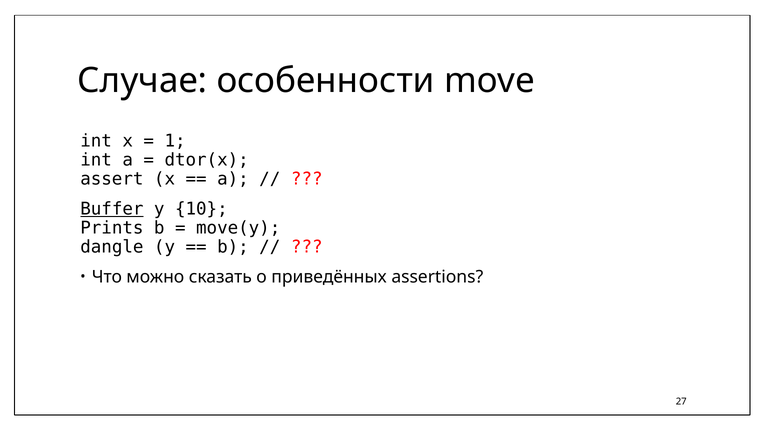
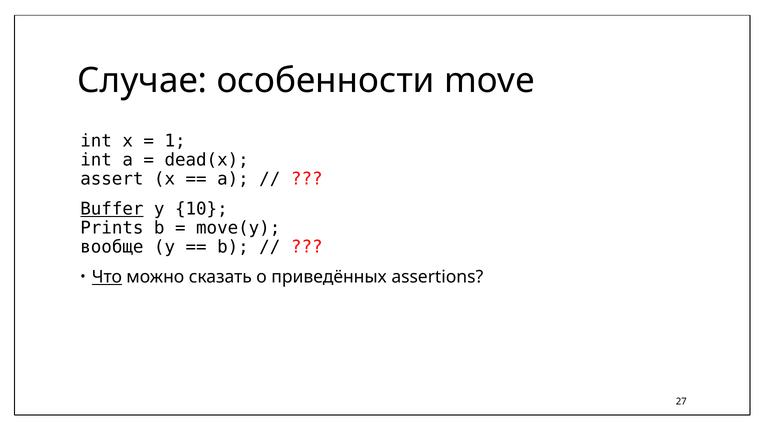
dtor(x: dtor(x -> dead(x
dangle: dangle -> вообще
Что underline: none -> present
